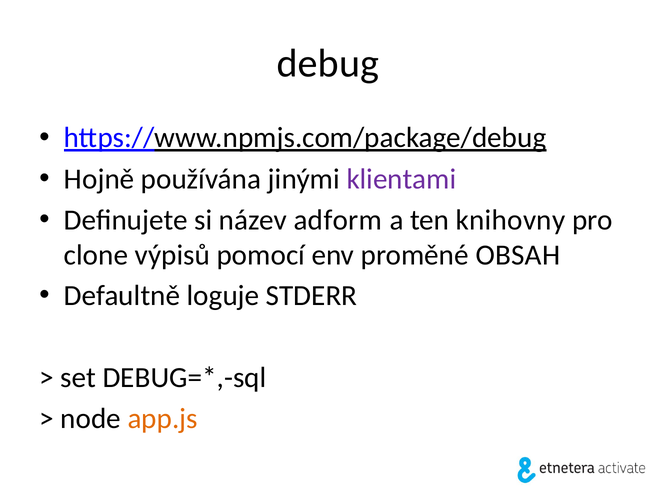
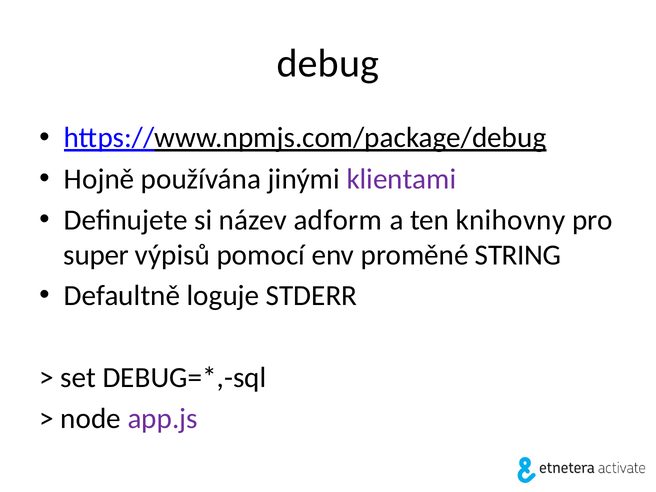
clone: clone -> super
OBSAH: OBSAH -> STRING
app.js colour: orange -> purple
